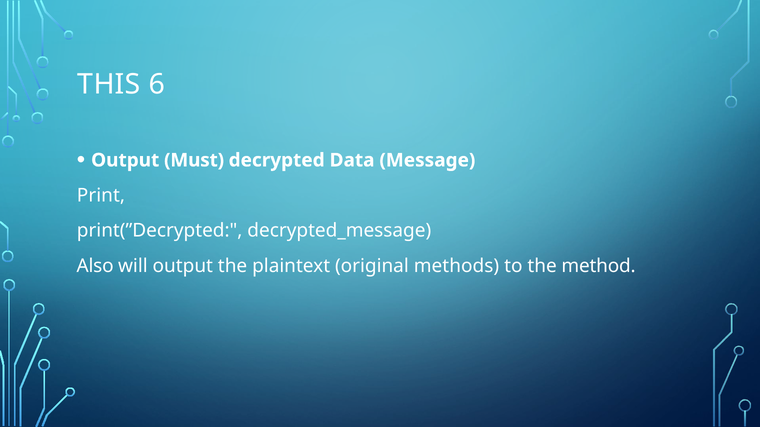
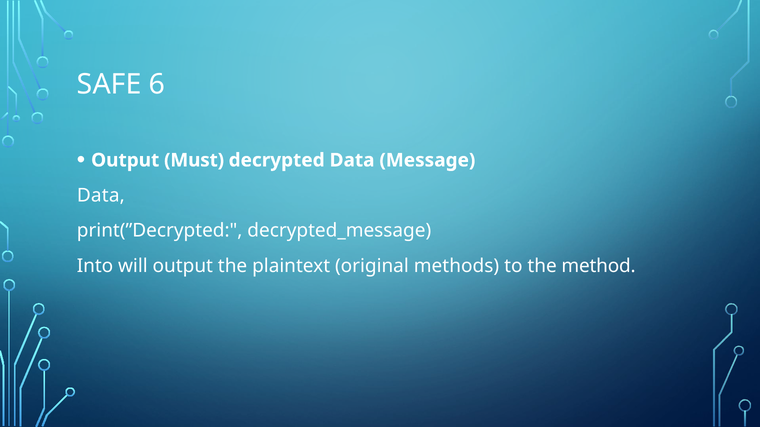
THIS: THIS -> SAFE
Print at (101, 196): Print -> Data
Also: Also -> Into
